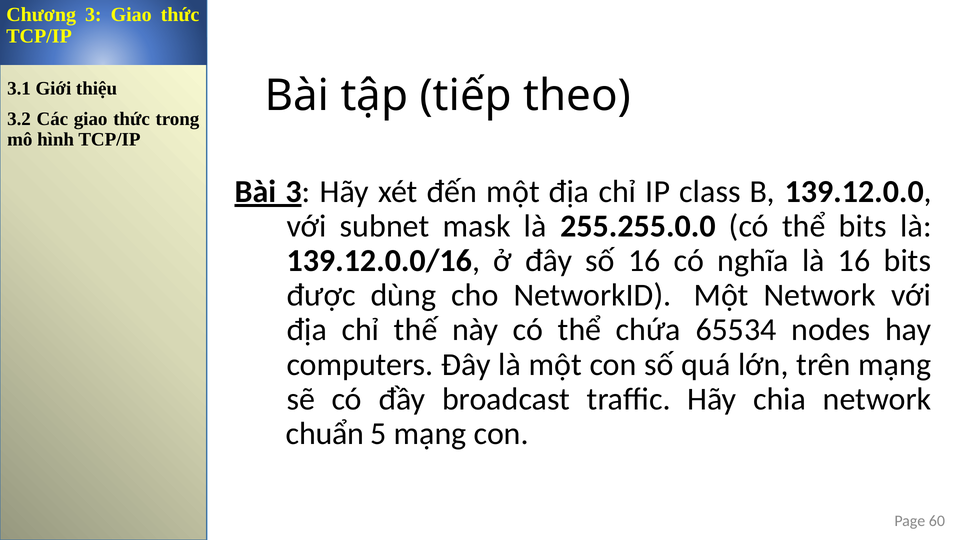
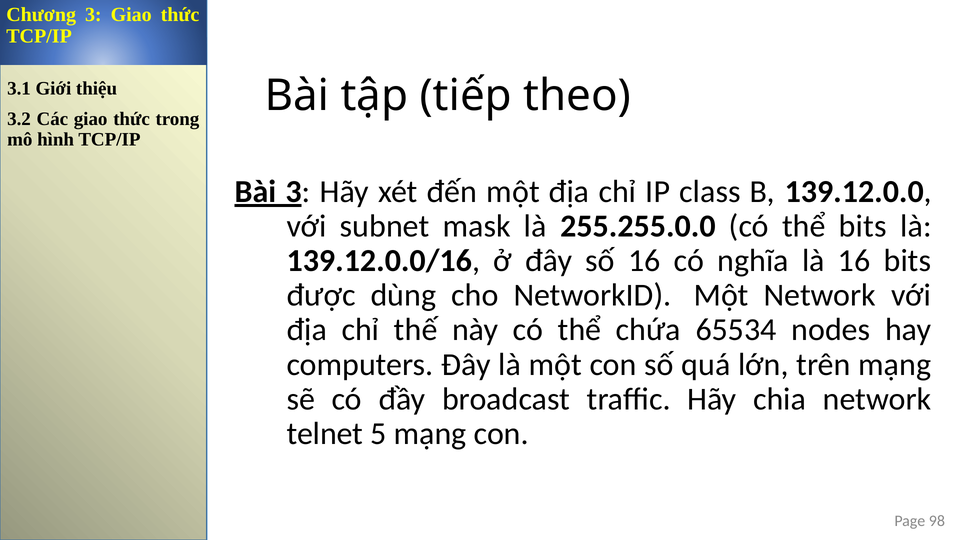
chuẩn: chuẩn -> telnet
60: 60 -> 98
